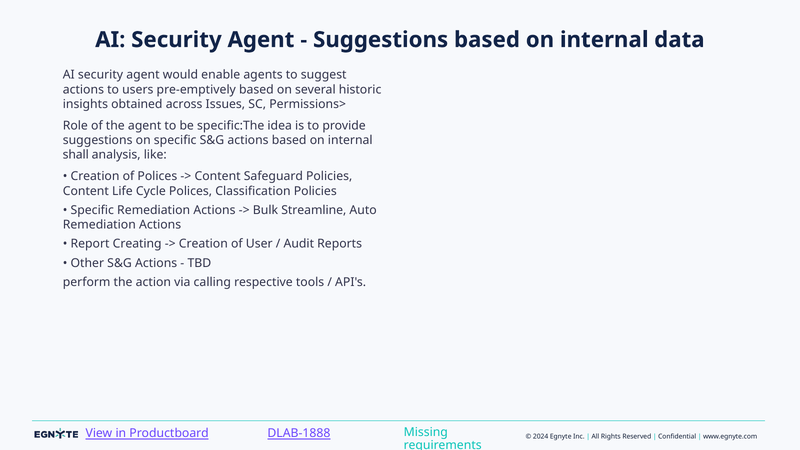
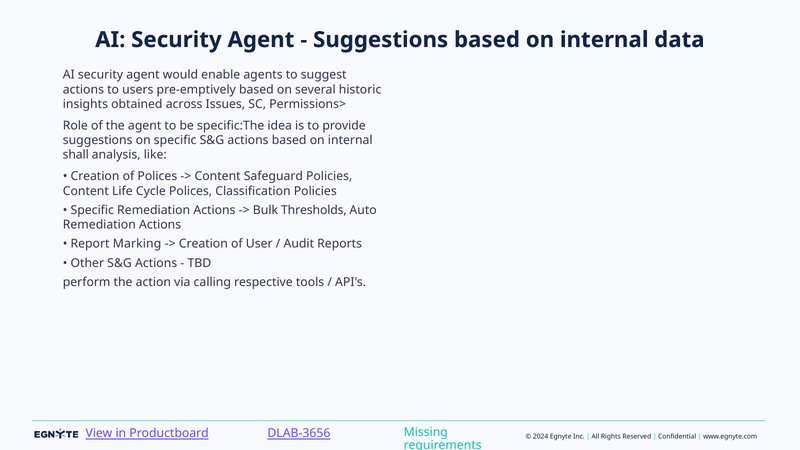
Streamline: Streamline -> Thresholds
Creating: Creating -> Marking
DLAB-1888: DLAB-1888 -> DLAB-3656
